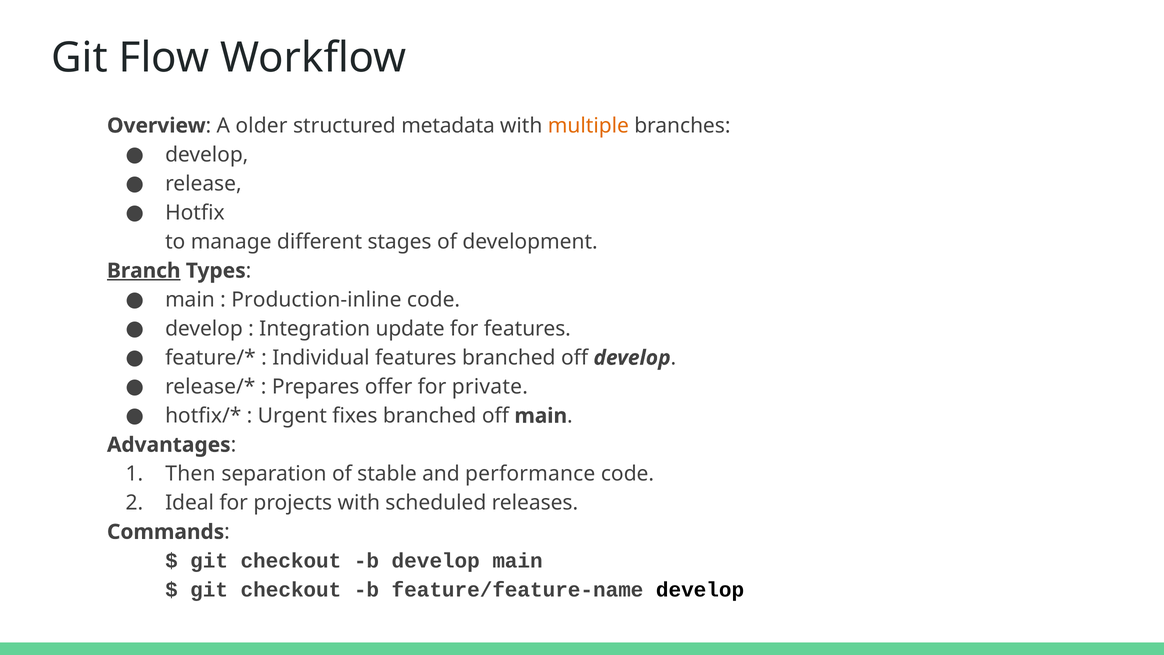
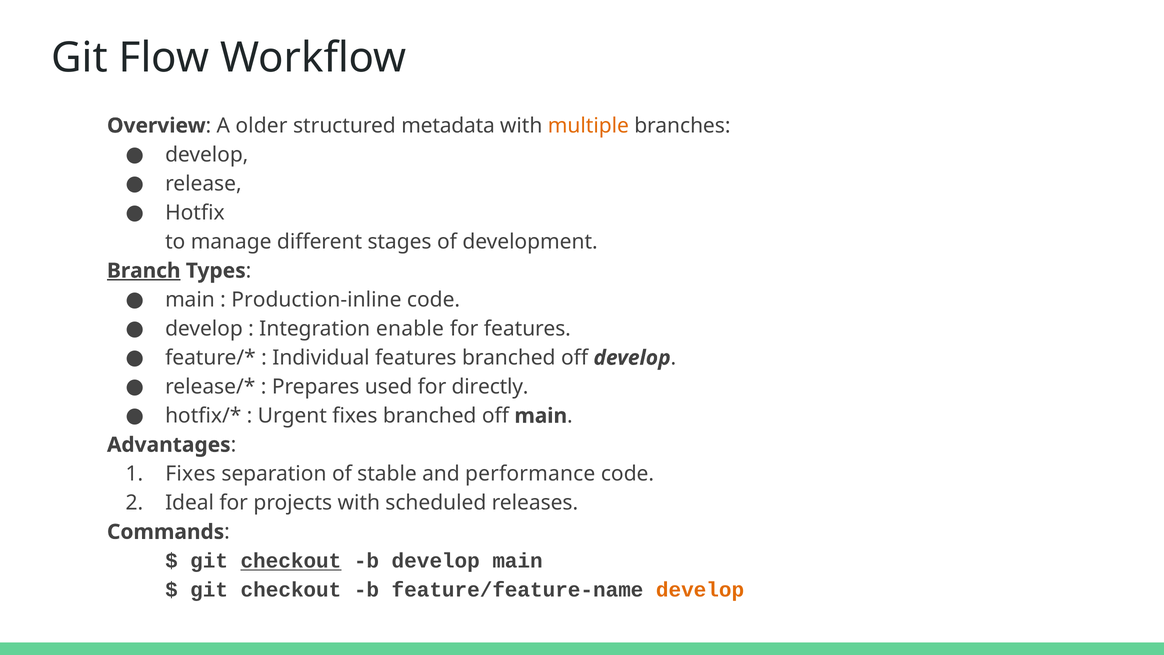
update: update -> enable
offer: offer -> used
private: private -> directly
Then at (190, 474): Then -> Fixes
checkout at (291, 561) underline: none -> present
develop at (700, 590) colour: black -> orange
